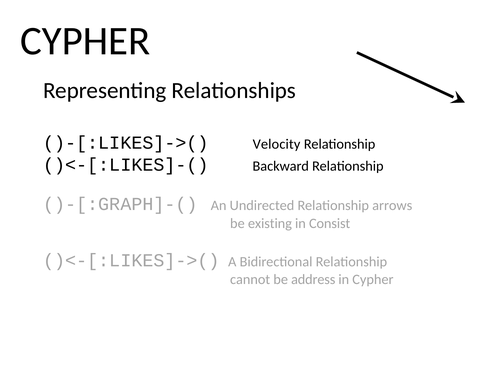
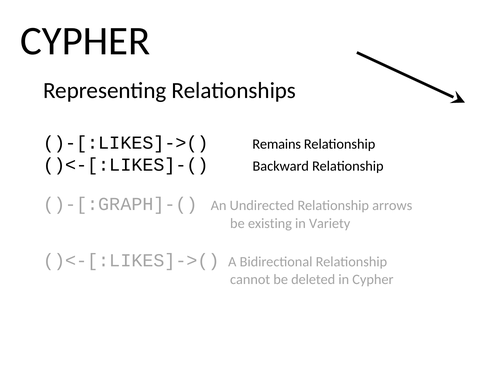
Velocity: Velocity -> Remains
Consist: Consist -> Variety
address: address -> deleted
